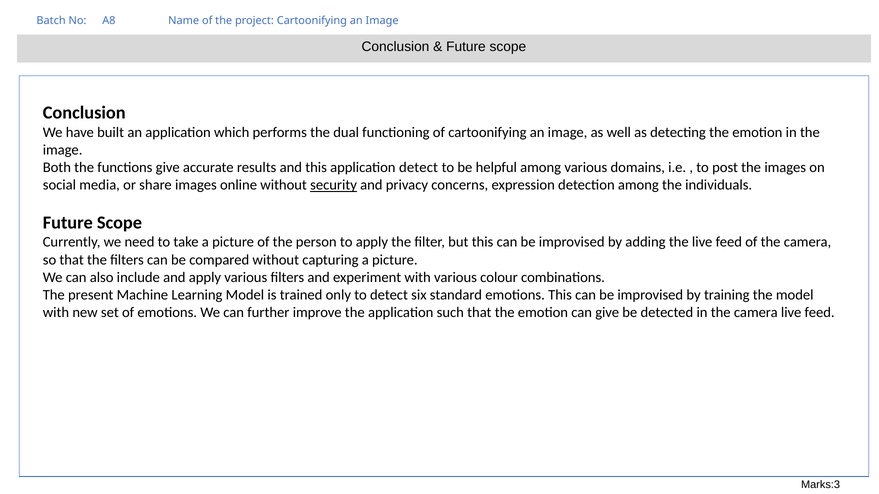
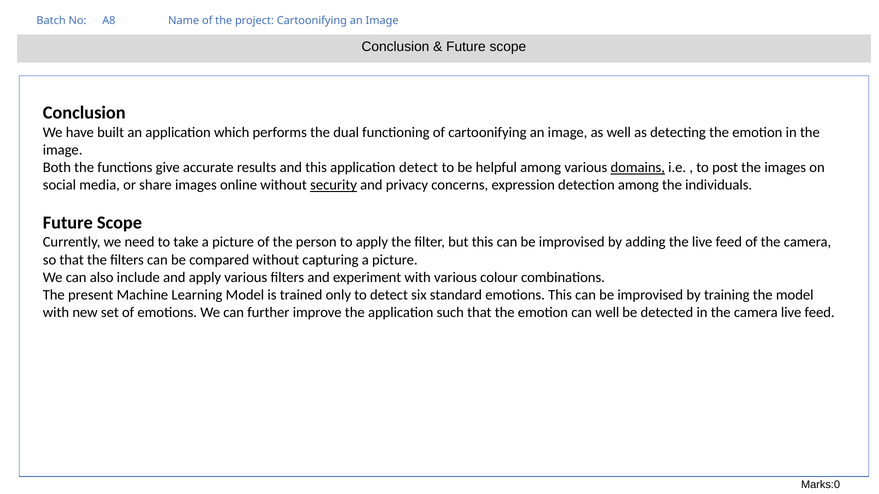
domains underline: none -> present
can give: give -> well
Marks:3: Marks:3 -> Marks:0
